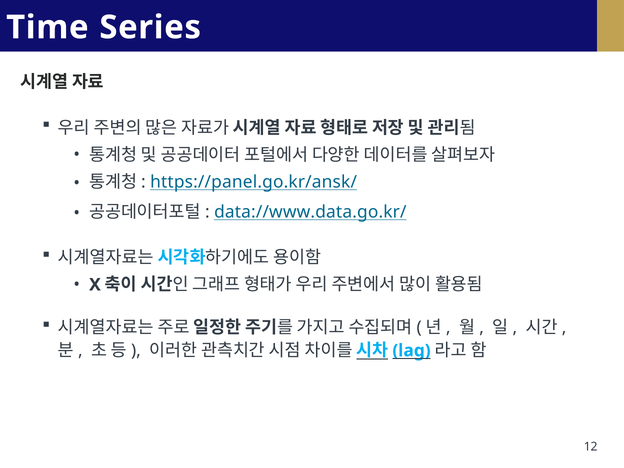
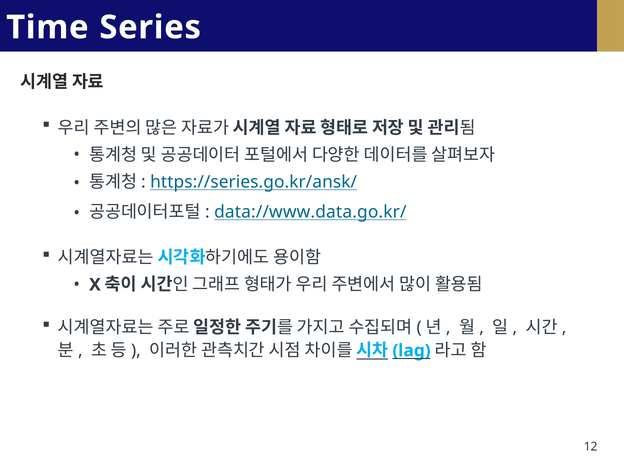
https://panel.go.kr/ansk/: https://panel.go.kr/ansk/ -> https://series.go.kr/ansk/
